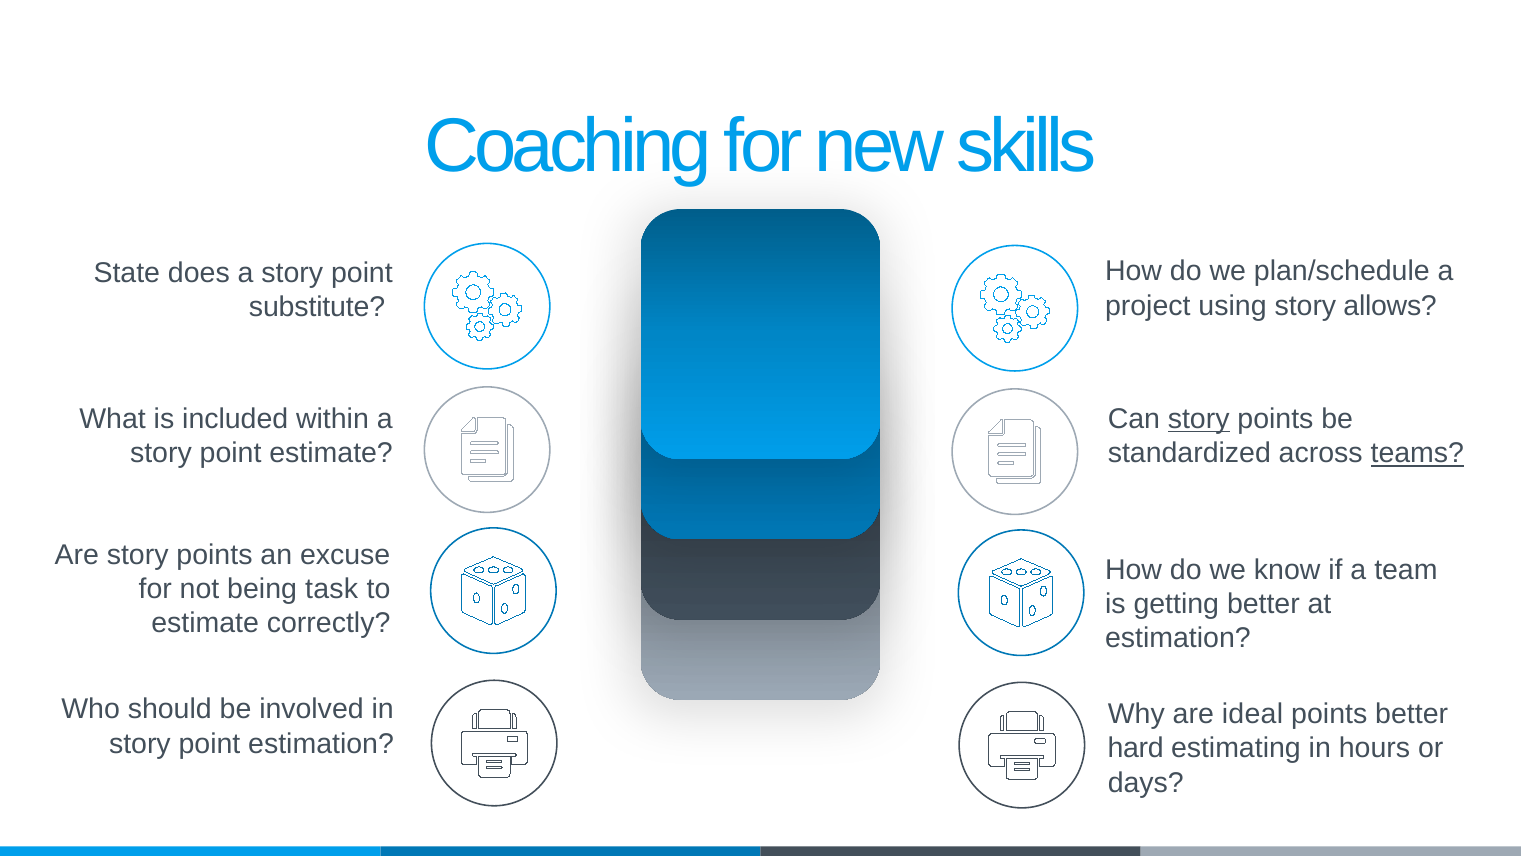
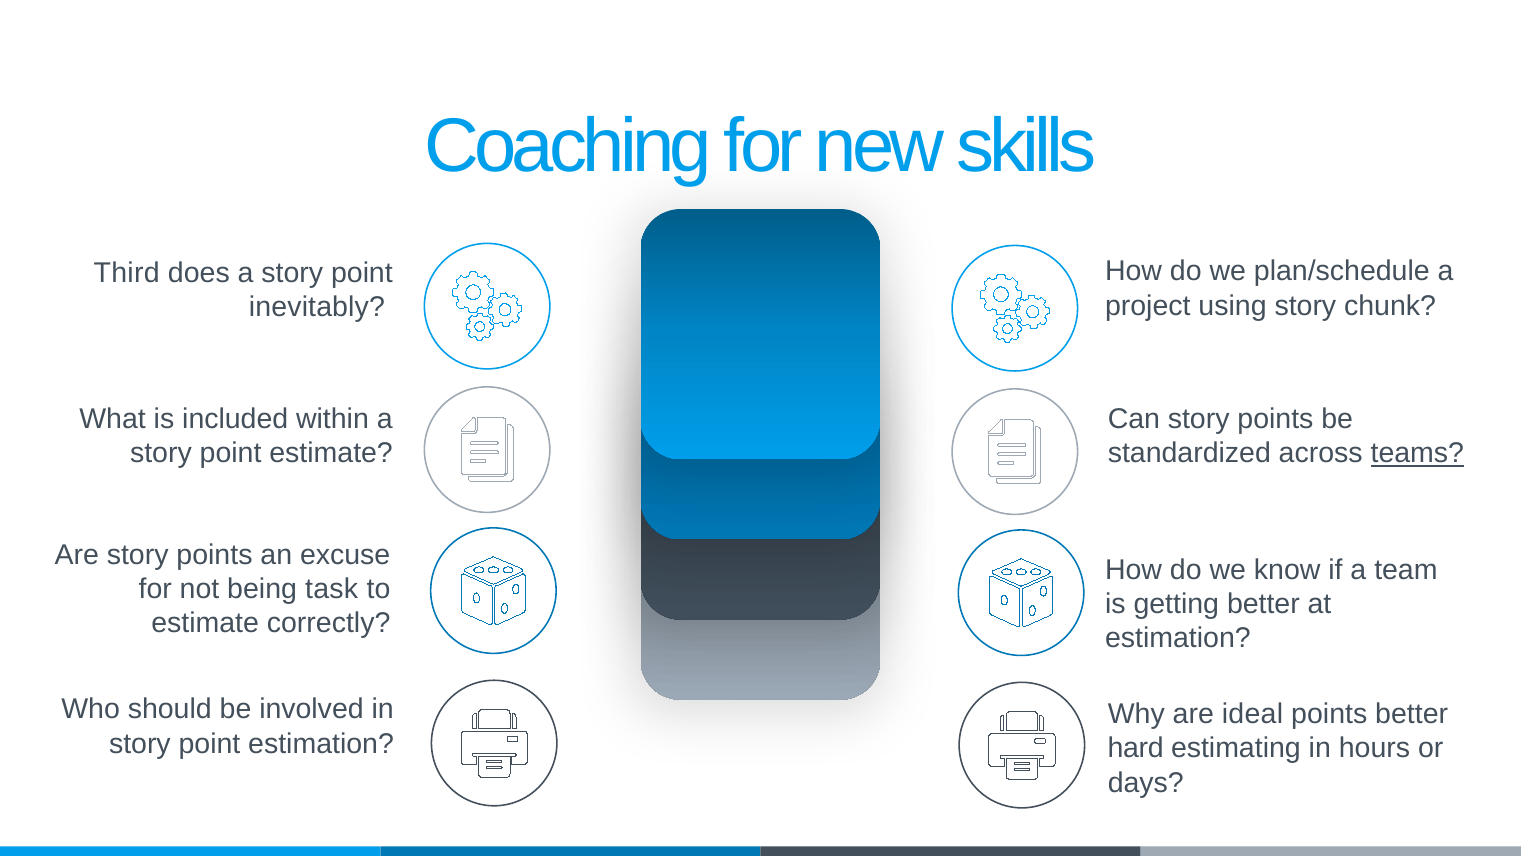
State: State -> Third
allows: allows -> chunk
substitute: substitute -> inevitably
story at (1199, 419) underline: present -> none
